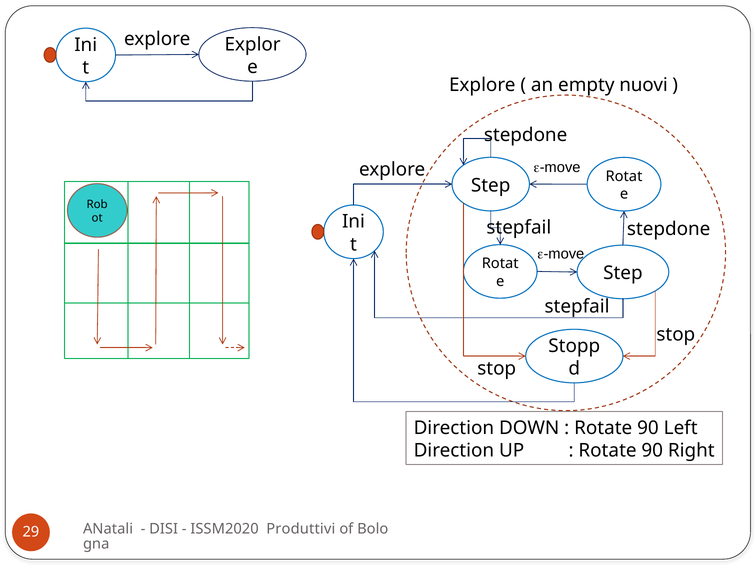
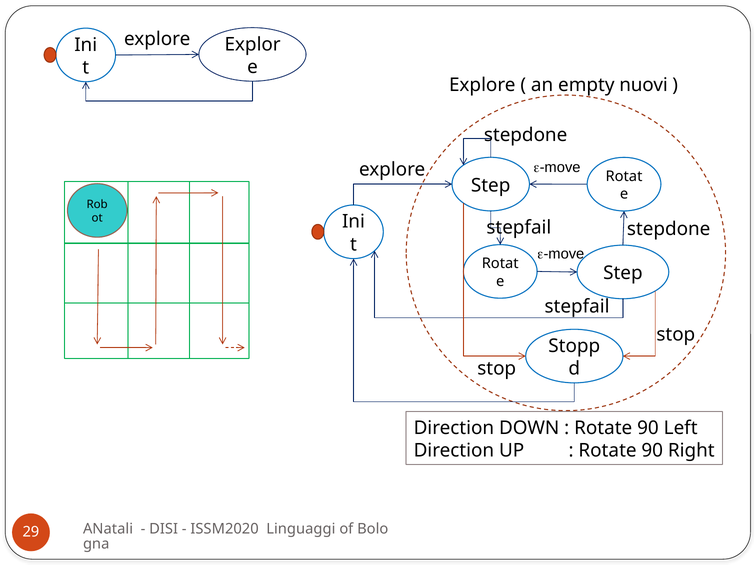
Produttivi: Produttivi -> Linguaggi
